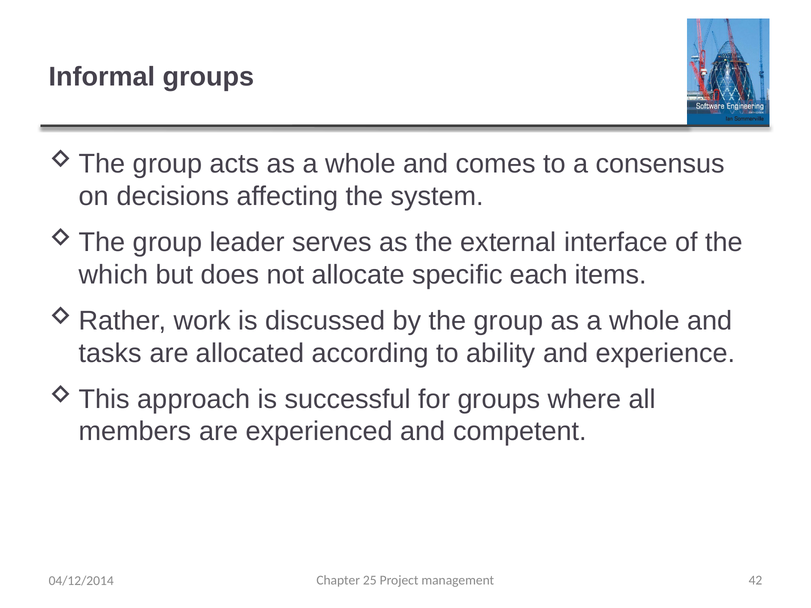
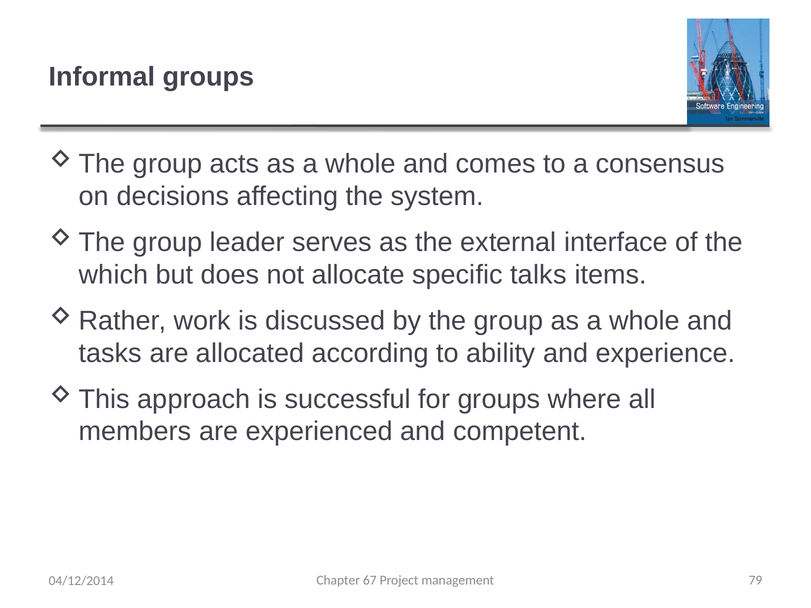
each: each -> talks
25: 25 -> 67
42: 42 -> 79
